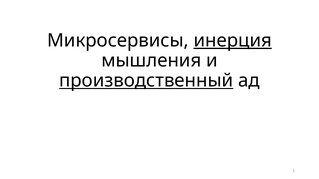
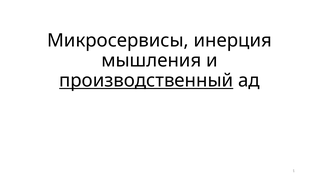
инерция underline: present -> none
